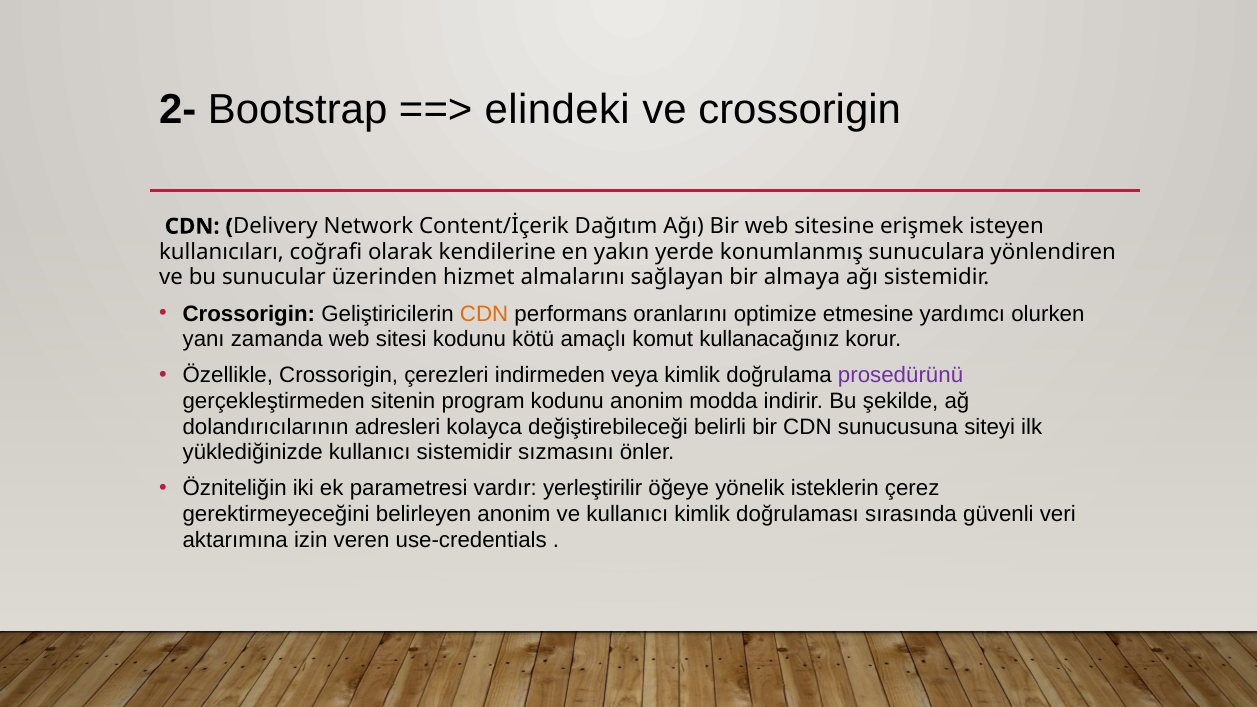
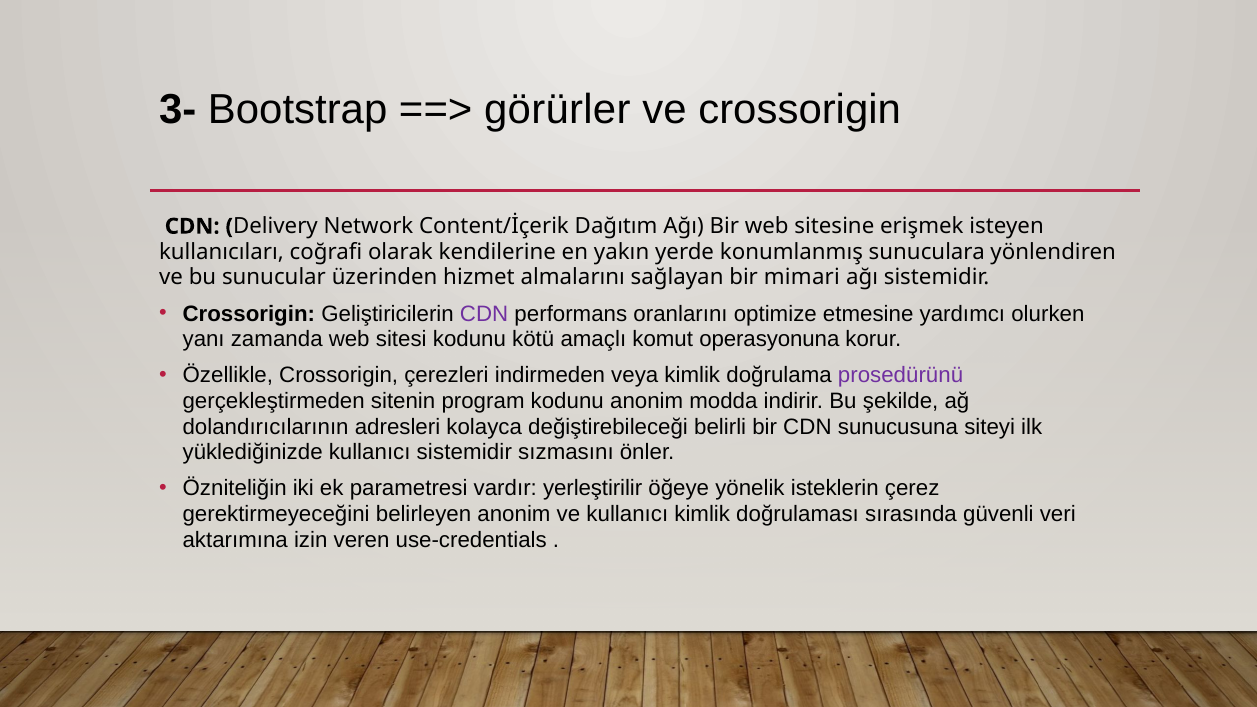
2-: 2- -> 3-
elindeki: elindeki -> görürler
almaya: almaya -> mimari
CDN at (484, 314) colour: orange -> purple
kullanacağınız: kullanacağınız -> operasyonuna
